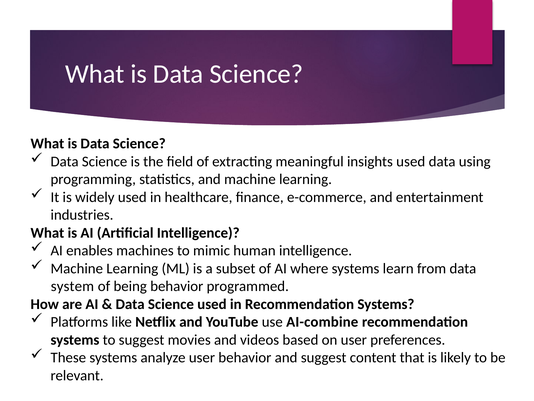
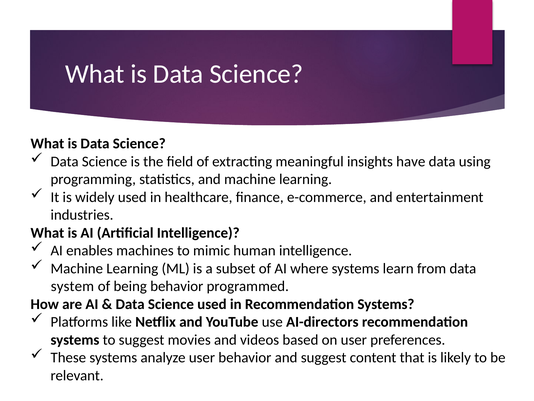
insights used: used -> have
AI-combine: AI-combine -> AI-directors
